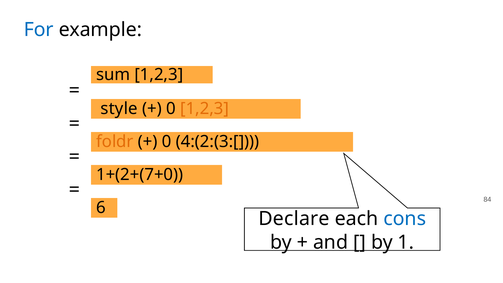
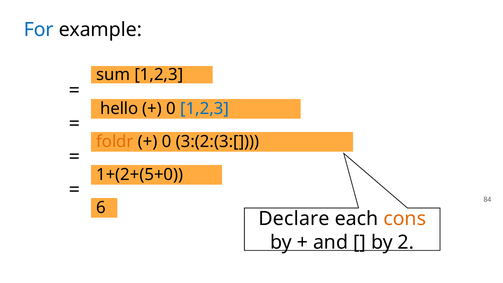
style: style -> hello
1,2,3 at (205, 109) colour: orange -> blue
4:(2:(3:[: 4:(2:(3:[ -> 3:(2:(3:[
1+(2+(7+0: 1+(2+(7+0 -> 1+(2+(5+0
cons colour: blue -> orange
1: 1 -> 2
